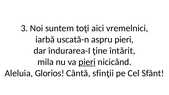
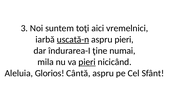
uscată-n underline: none -> present
întărit: întărit -> numai
Cântă sfinţii: sfinţii -> aspru
